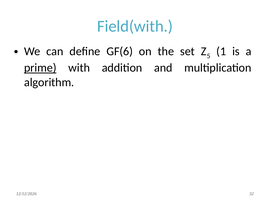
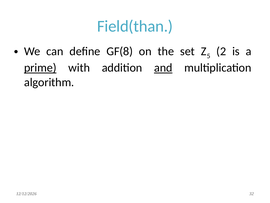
Field(with: Field(with -> Field(than
GF(6: GF(6 -> GF(8
1: 1 -> 2
and underline: none -> present
